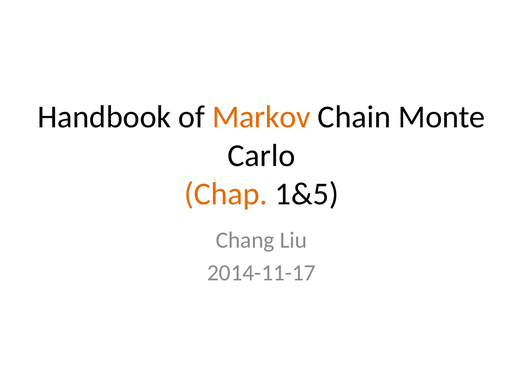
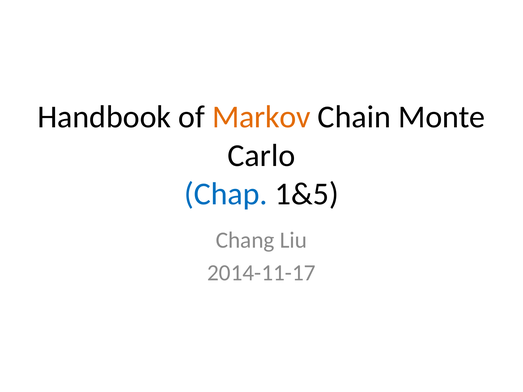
Chap colour: orange -> blue
